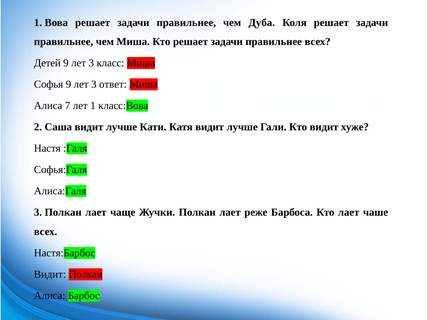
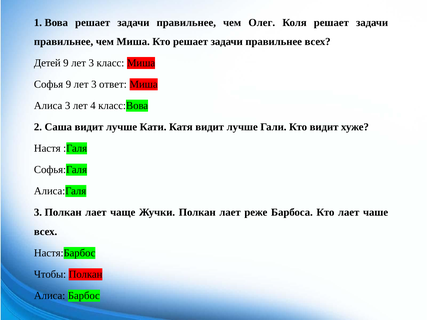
Дуба: Дуба -> Олег
Алиса 7: 7 -> 3
лет 1: 1 -> 4
Видит at (50, 275): Видит -> Чтобы
